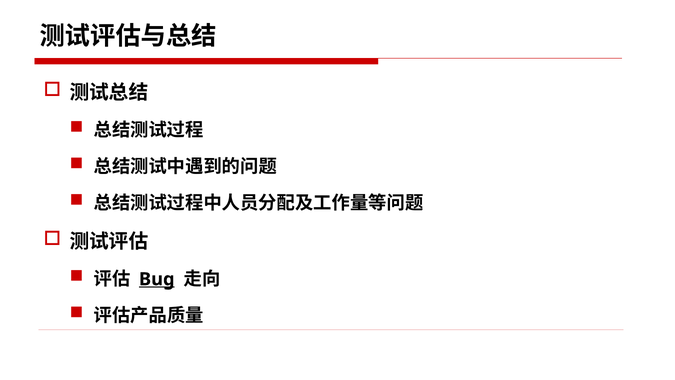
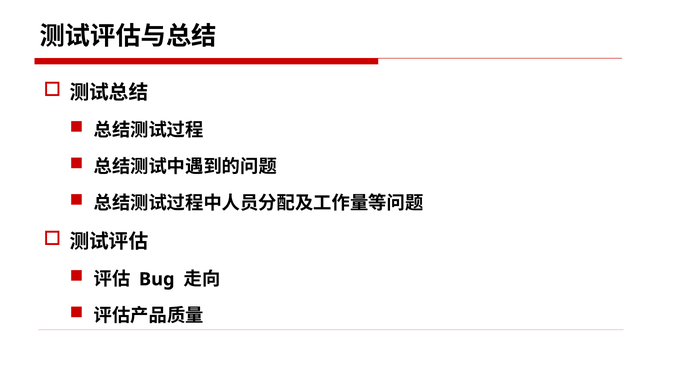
Bug underline: present -> none
